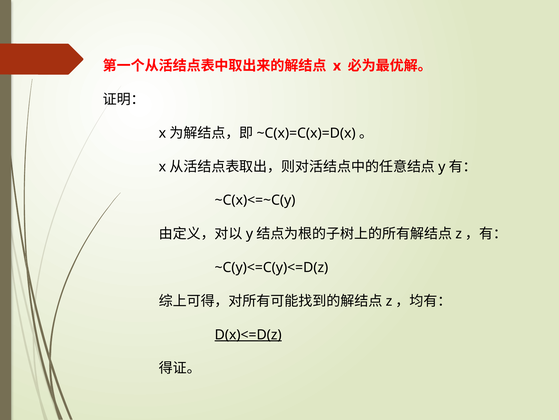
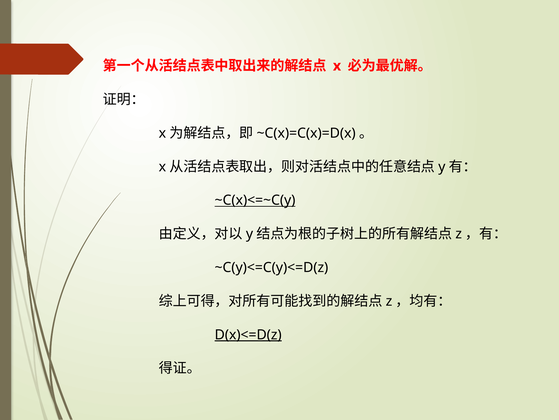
~C(x)<=~C(y underline: none -> present
